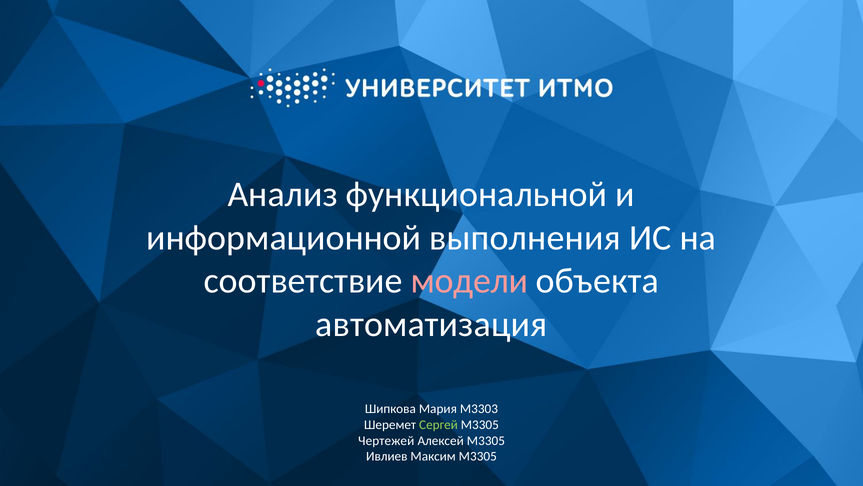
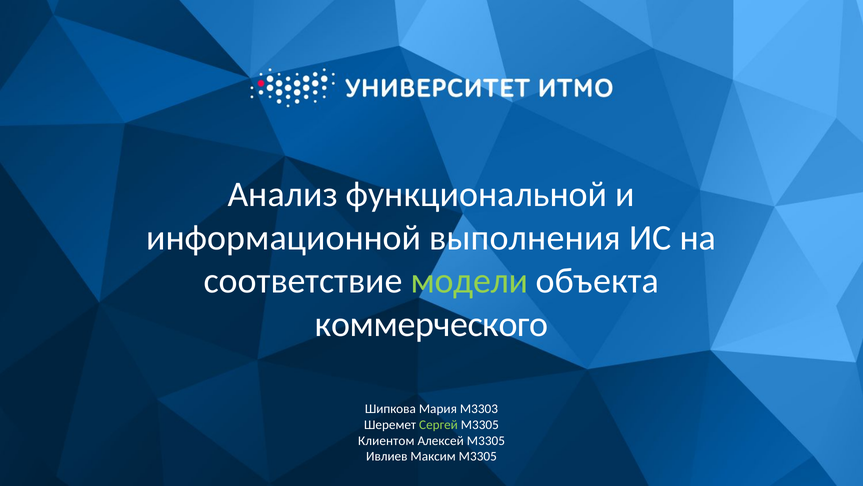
модели colour: pink -> light green
автоматизация: автоматизация -> коммерческого
Чертежей: Чертежей -> Клиентом
